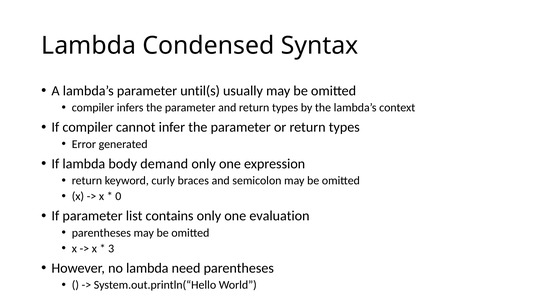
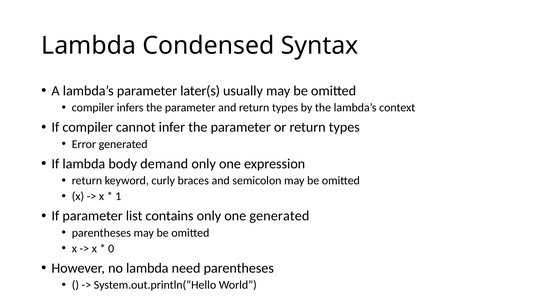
until(s: until(s -> later(s
0: 0 -> 1
one evaluation: evaluation -> generated
3: 3 -> 0
